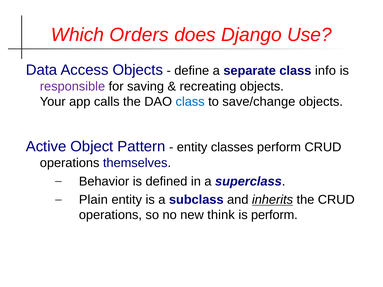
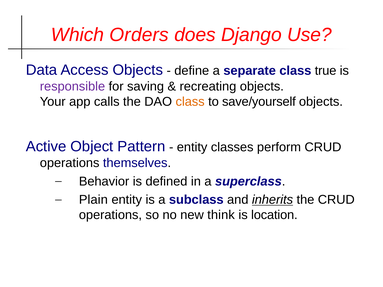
info: info -> true
class at (190, 102) colour: blue -> orange
save/change: save/change -> save/yourself
is perform: perform -> location
